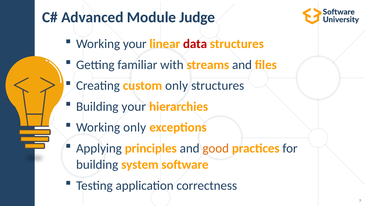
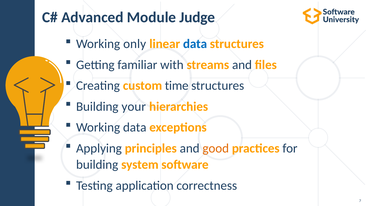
Working your: your -> only
data at (195, 44) colour: red -> blue
custom only: only -> time
Working only: only -> data
